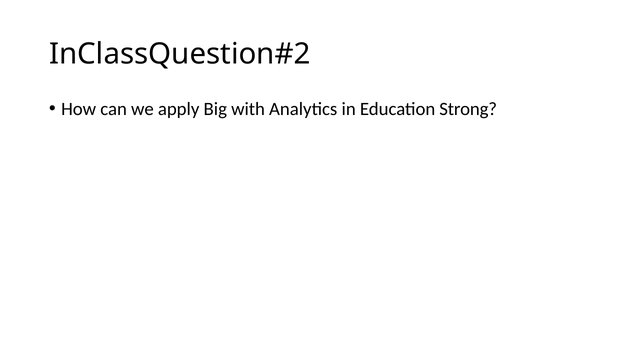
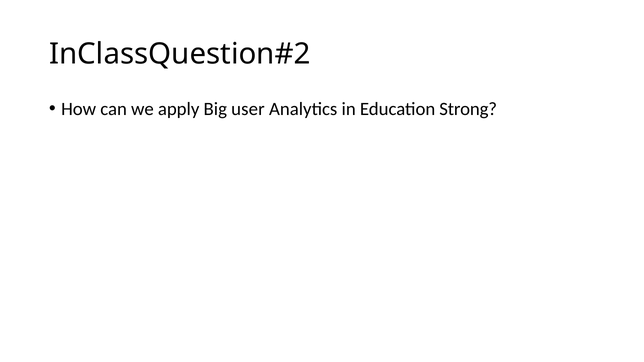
with: with -> user
